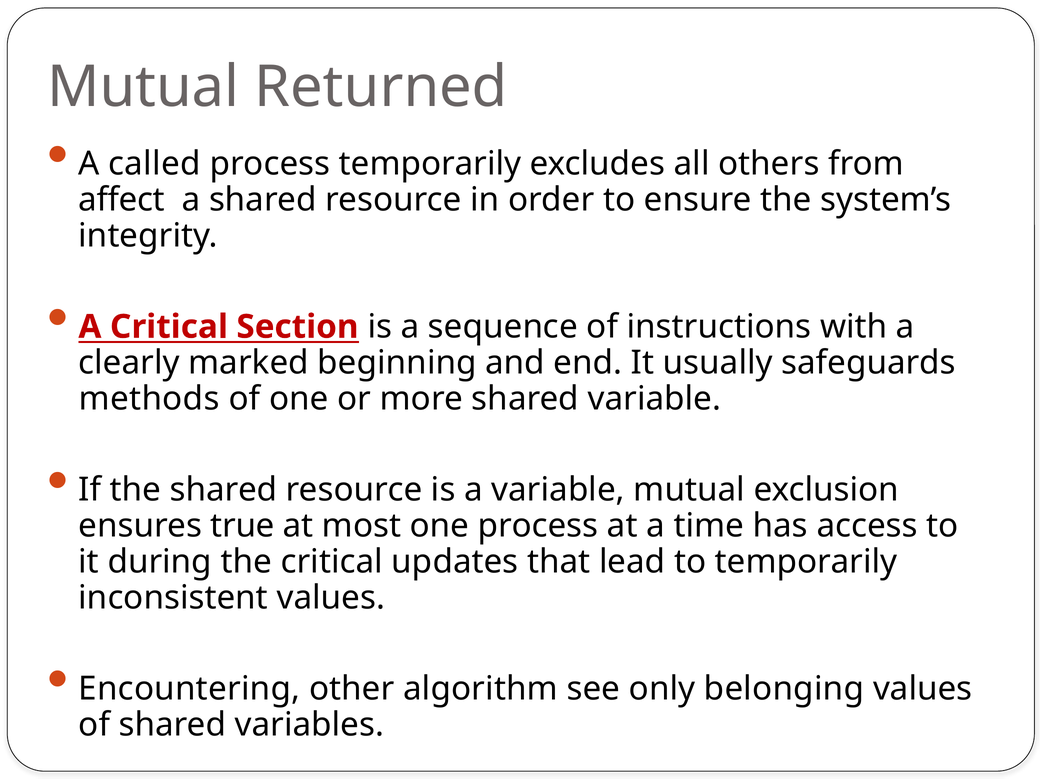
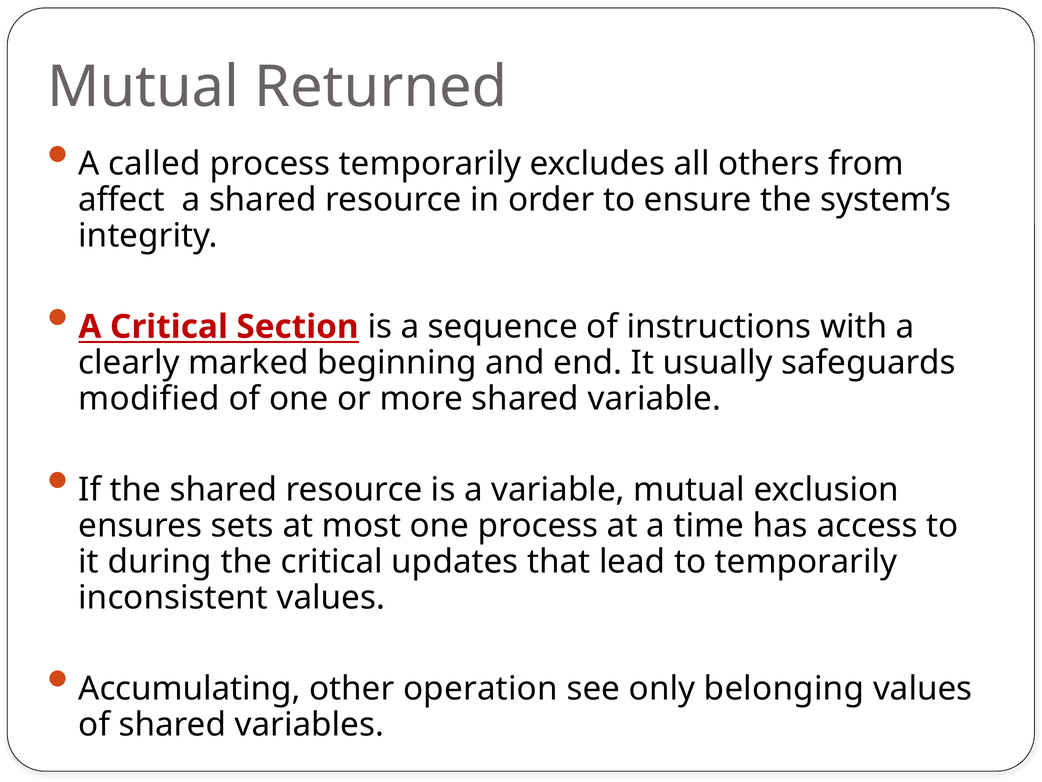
methods: methods -> modified
true: true -> sets
Encountering: Encountering -> Accumulating
algorithm: algorithm -> operation
